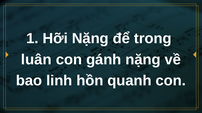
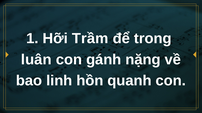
Hỡi Nặng: Nặng -> Trầm
